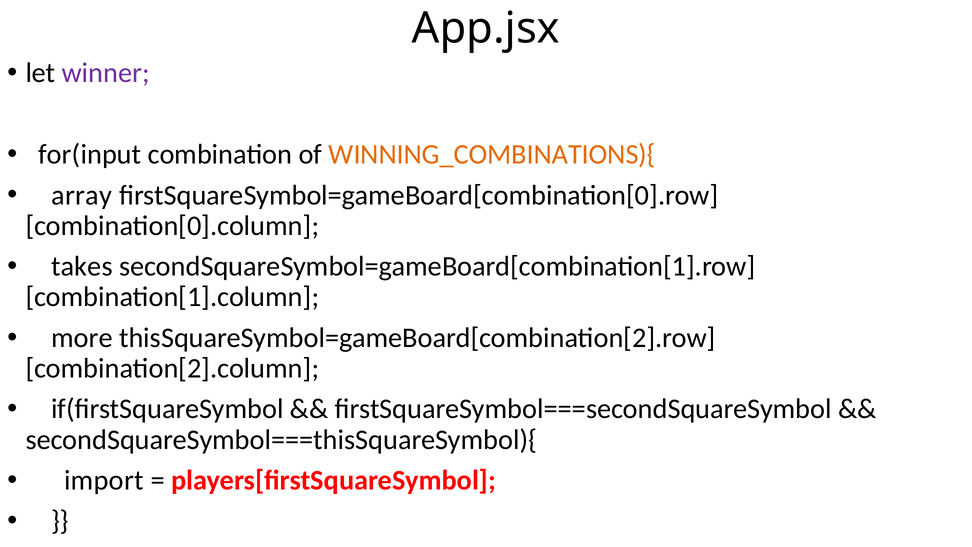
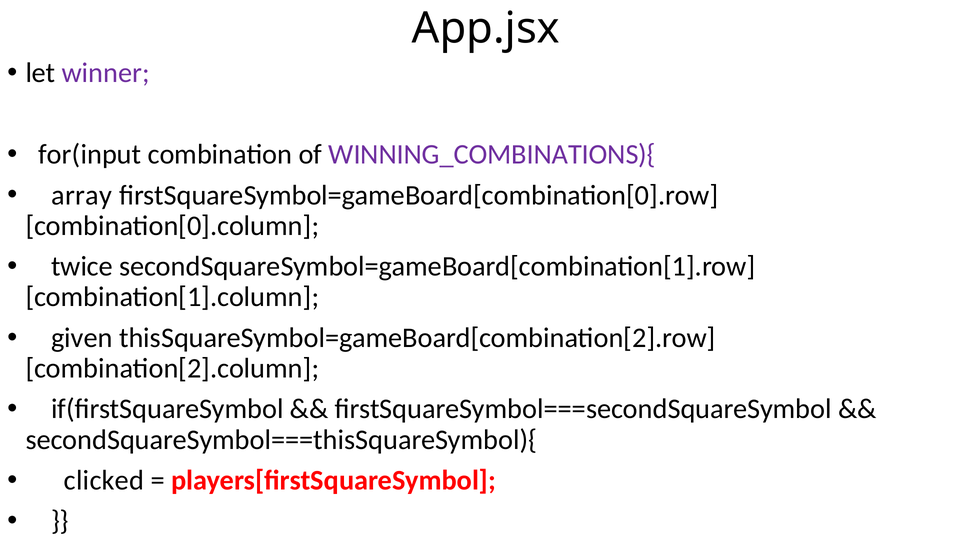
WINNING_COMBINATIONS){ colour: orange -> purple
takes: takes -> twice
more: more -> given
import: import -> clicked
